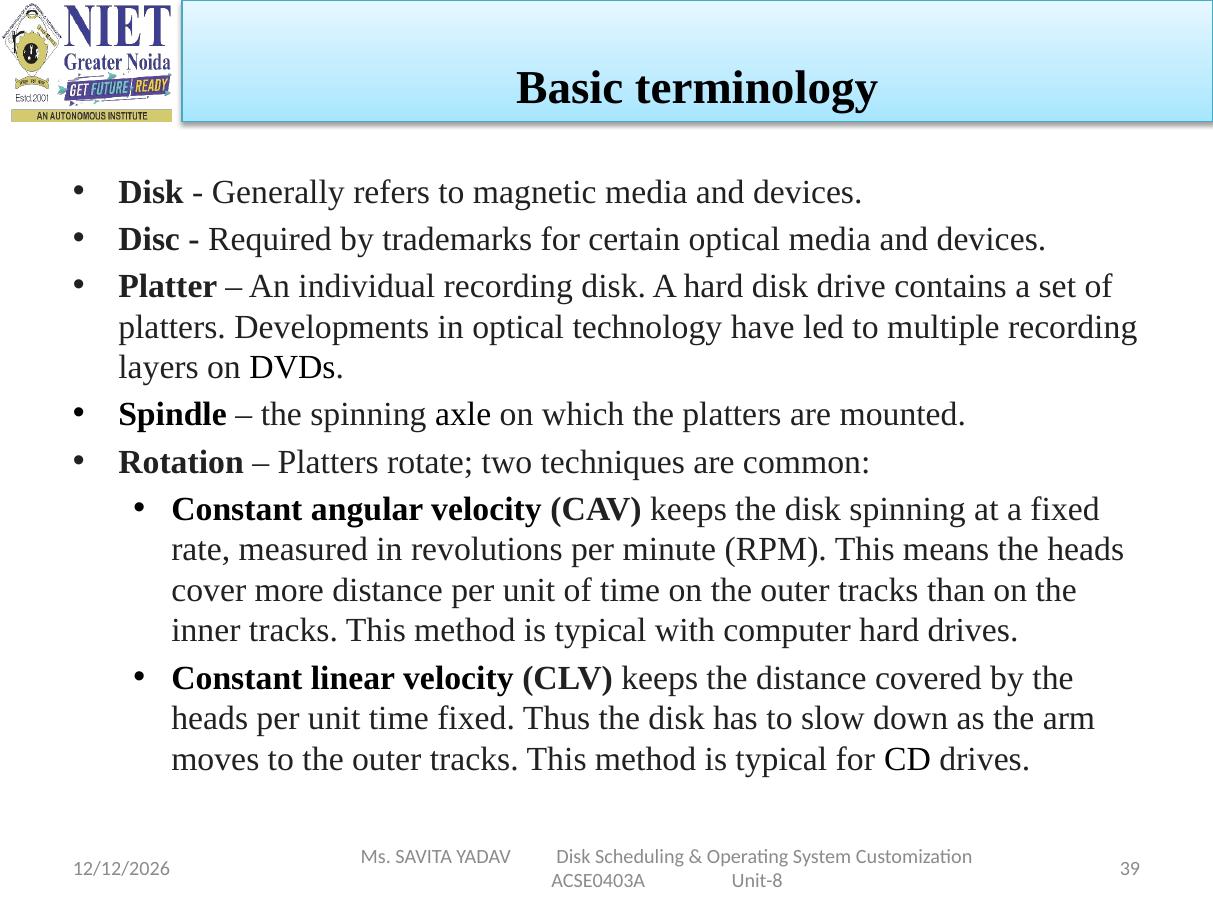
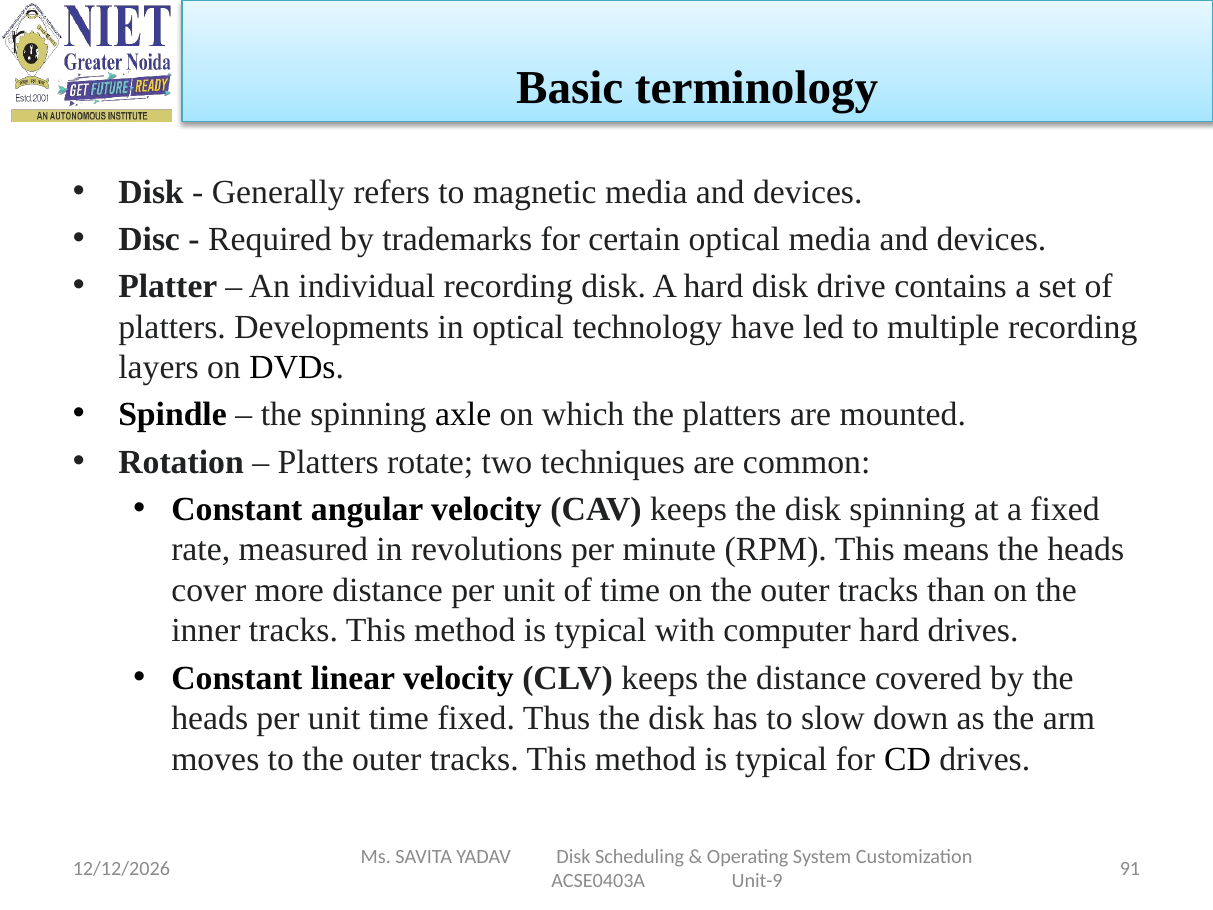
39: 39 -> 91
Unit-8: Unit-8 -> Unit-9
